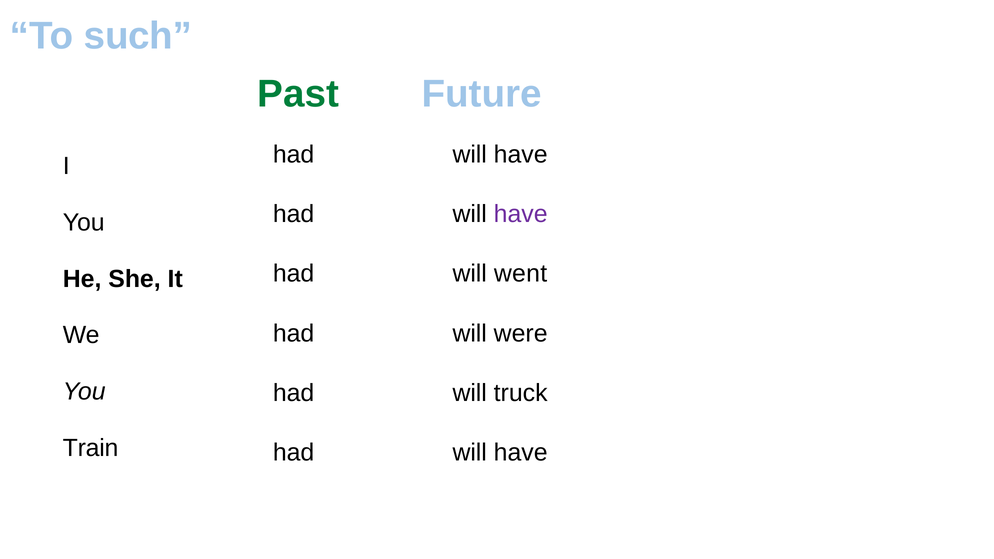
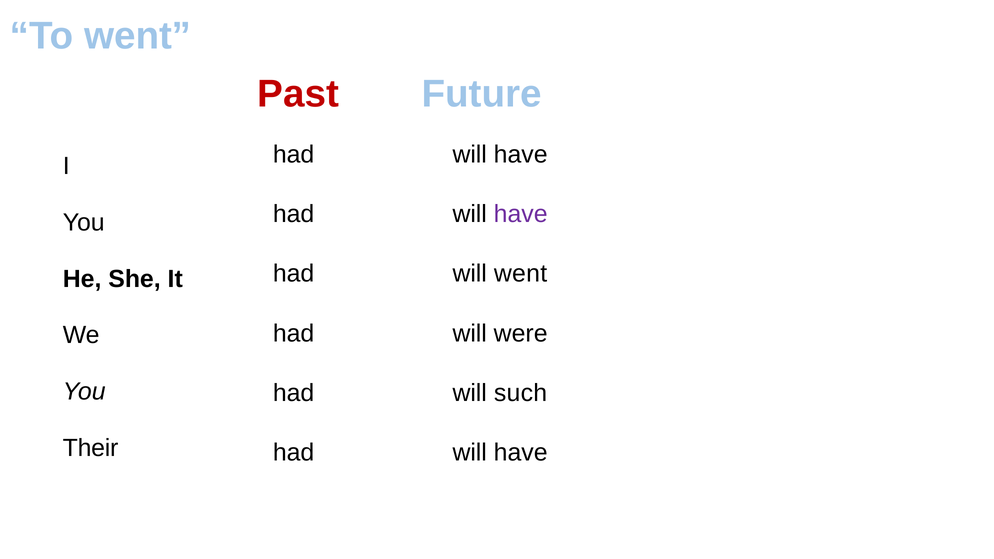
To such: such -> went
Past colour: green -> red
truck: truck -> such
Train: Train -> Their
